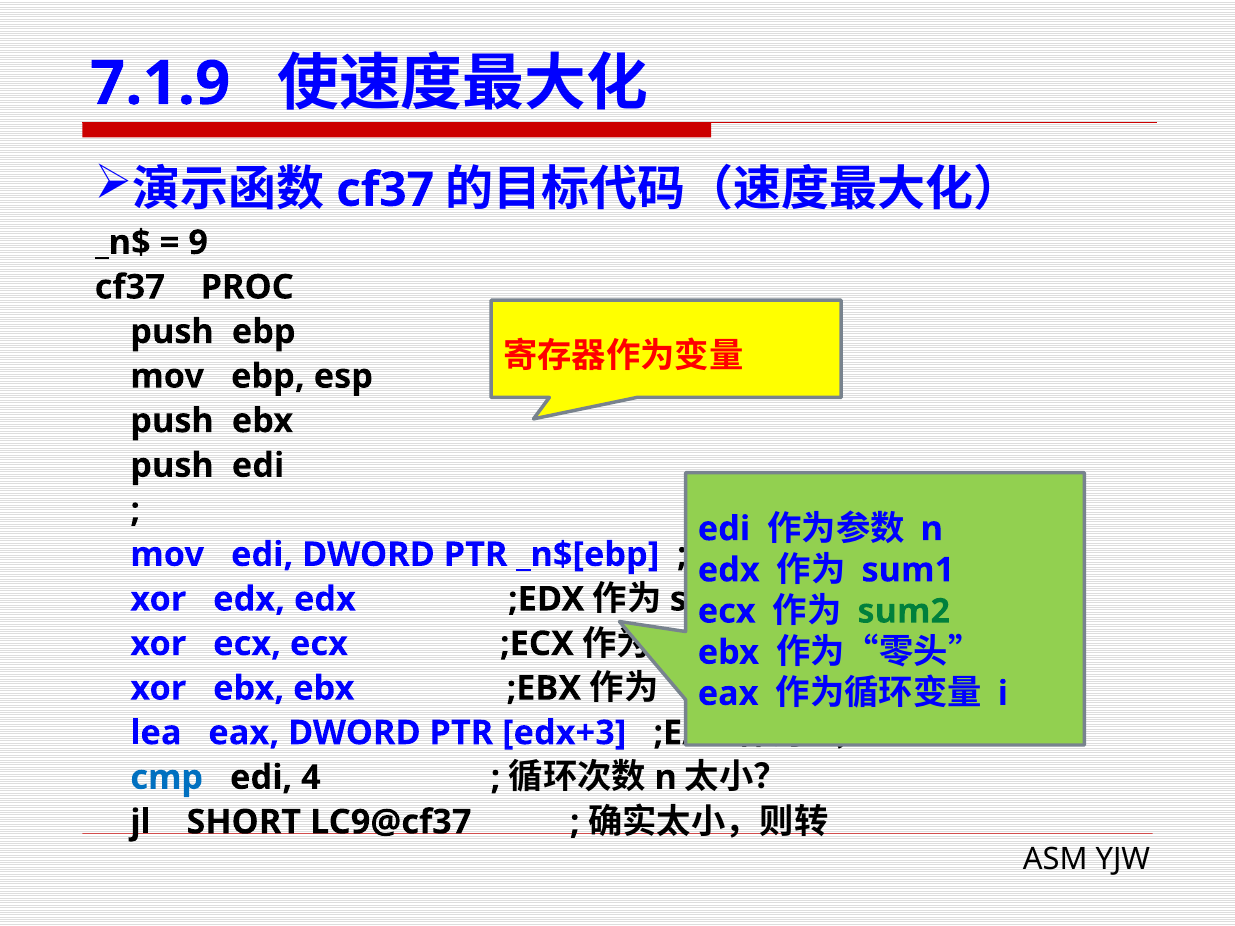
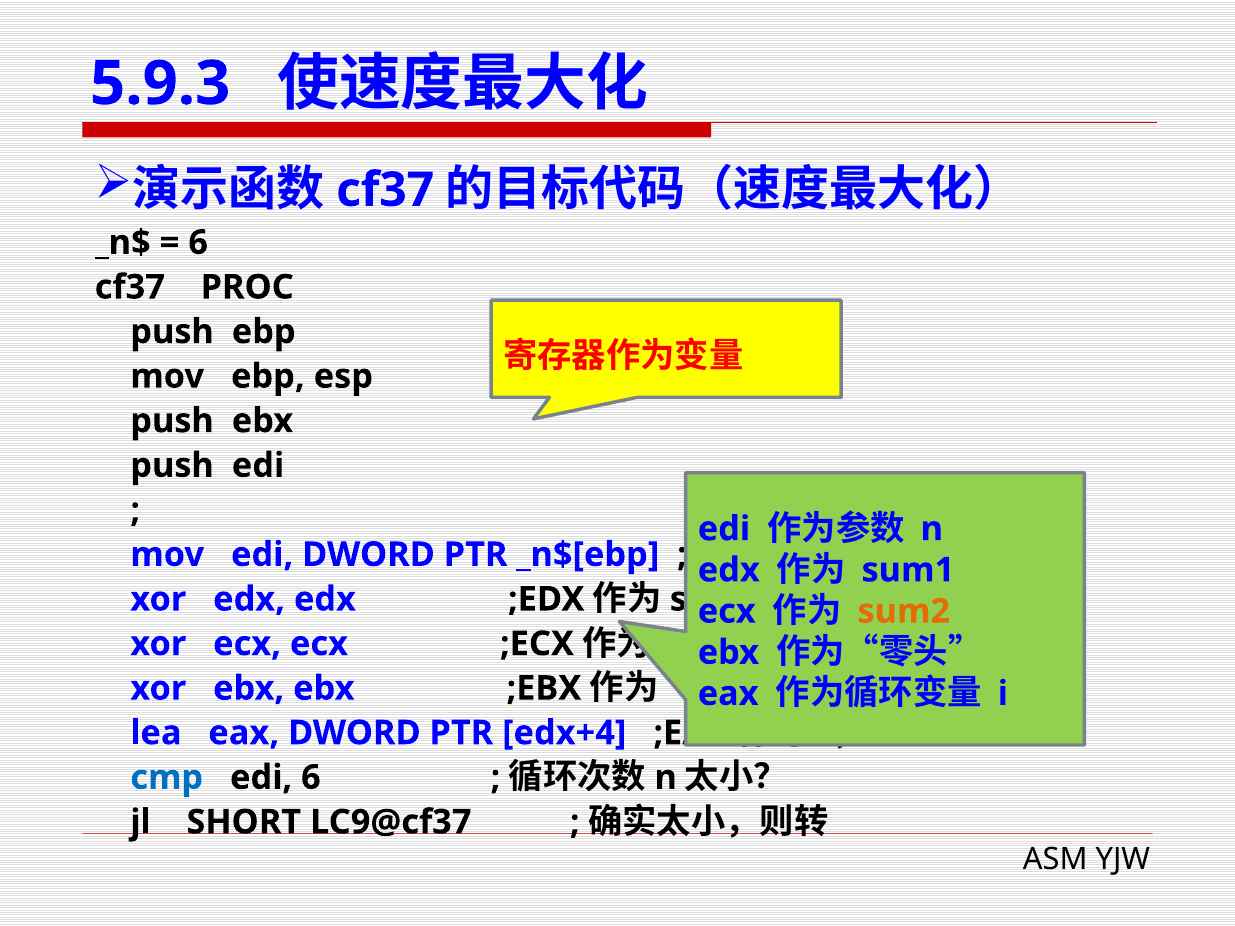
7.1.9: 7.1.9 -> 5.9.3
9 at (198, 243): 9 -> 6
sum2 at (904, 611) colour: green -> orange
edx+3: edx+3 -> edx+4
edi 4: 4 -> 6
